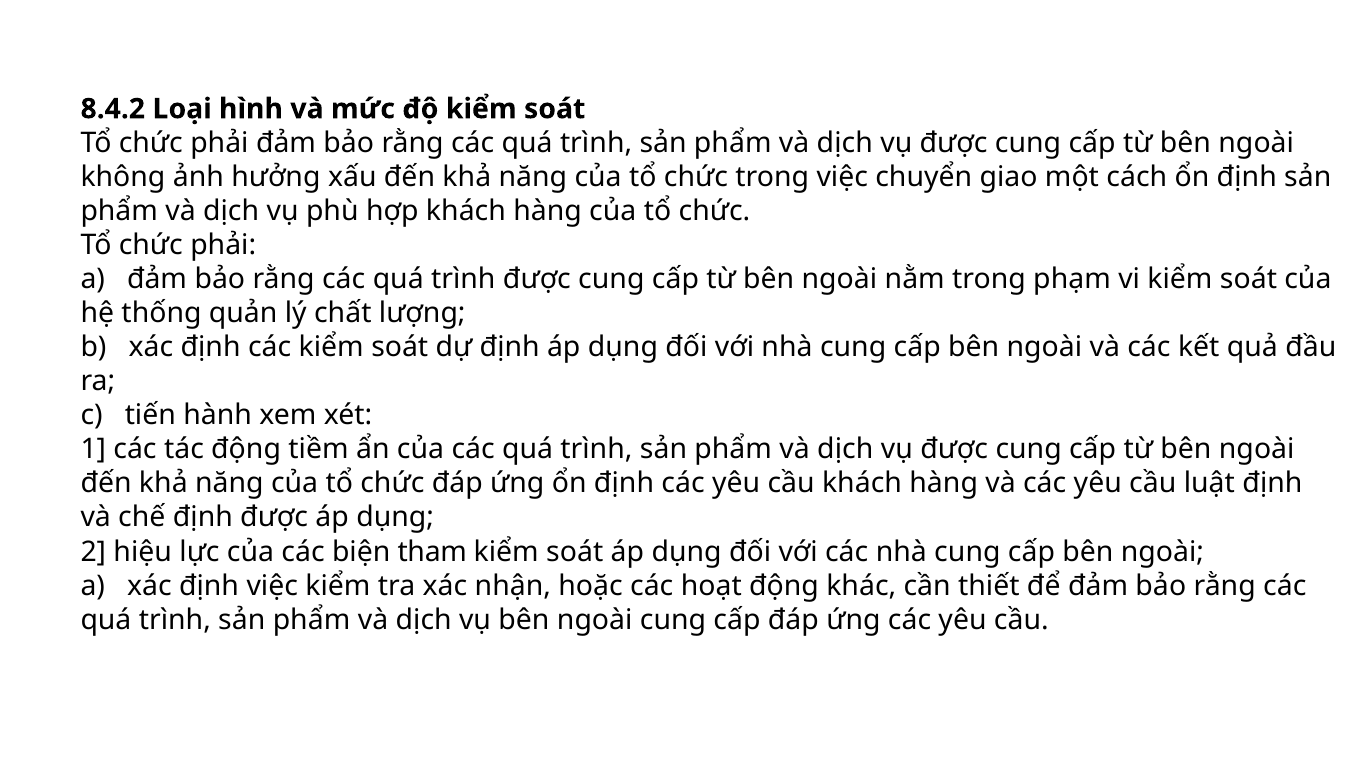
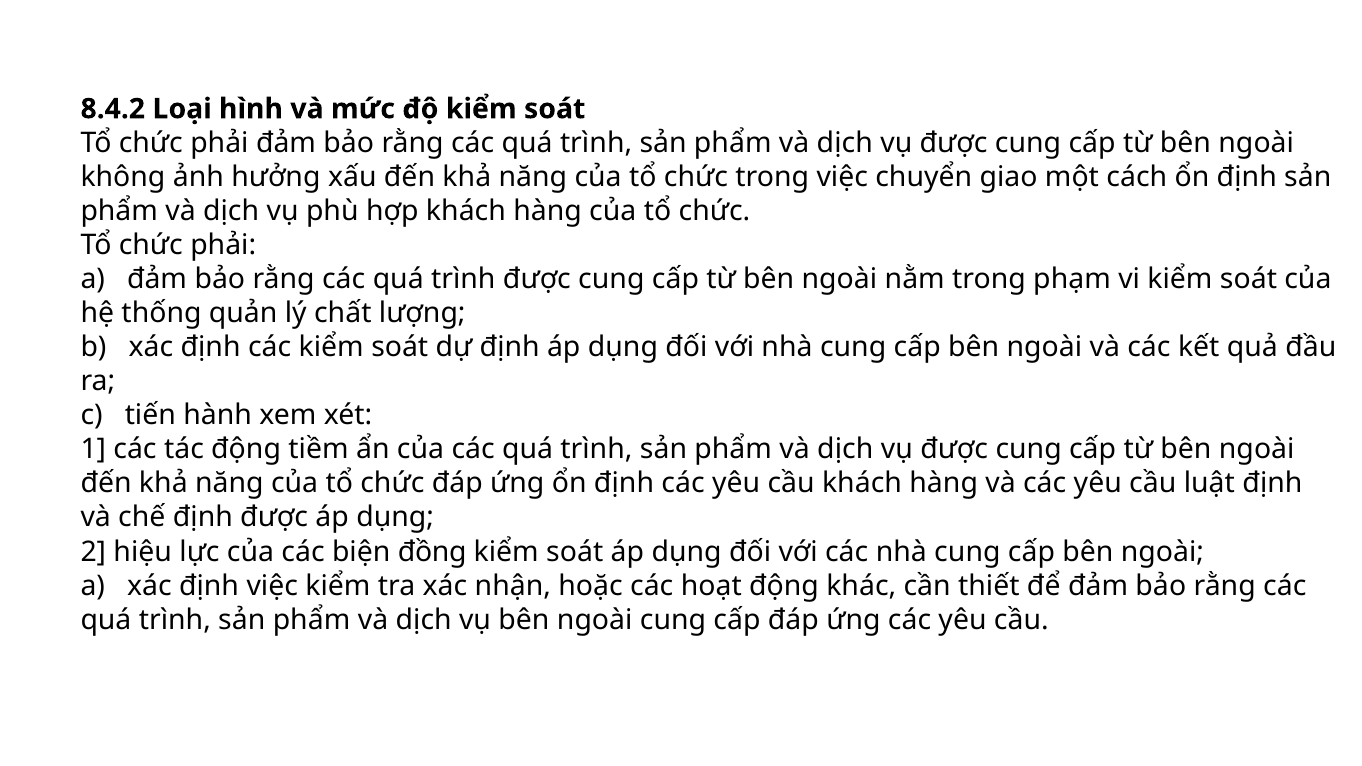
tham: tham -> đồng
